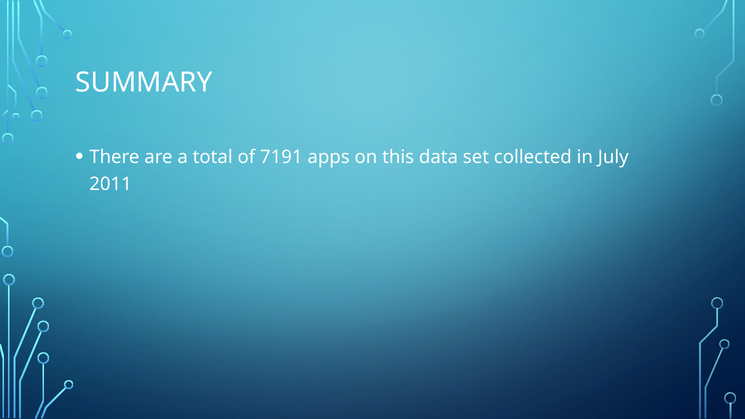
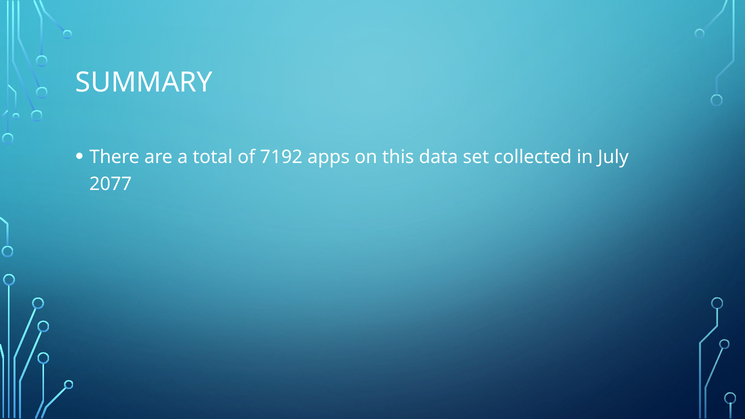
7191: 7191 -> 7192
2011: 2011 -> 2077
